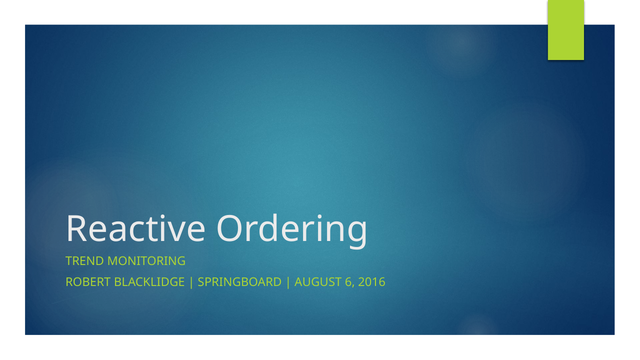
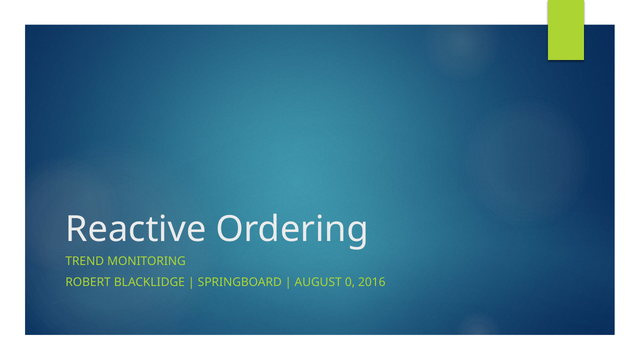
6: 6 -> 0
